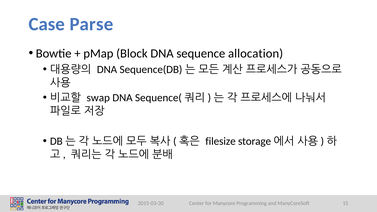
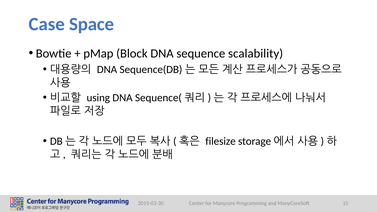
Parse: Parse -> Space
allocation: allocation -> scalability
swap: swap -> using
